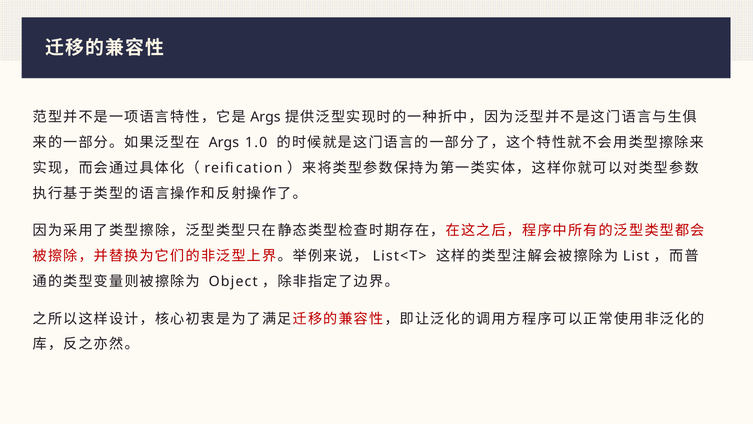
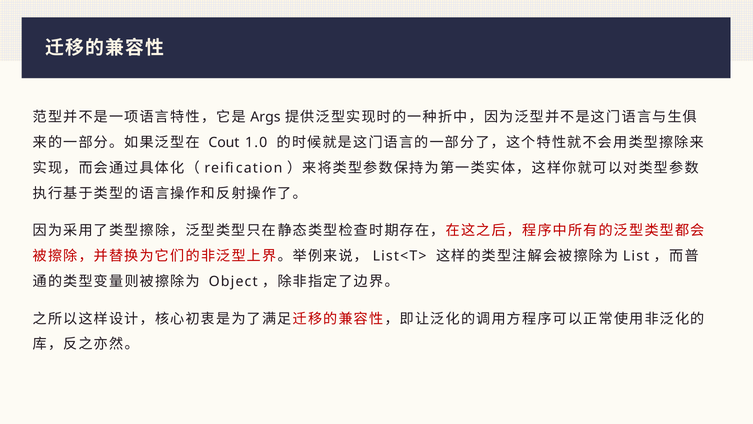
Args at (224, 143): Args -> Cout
